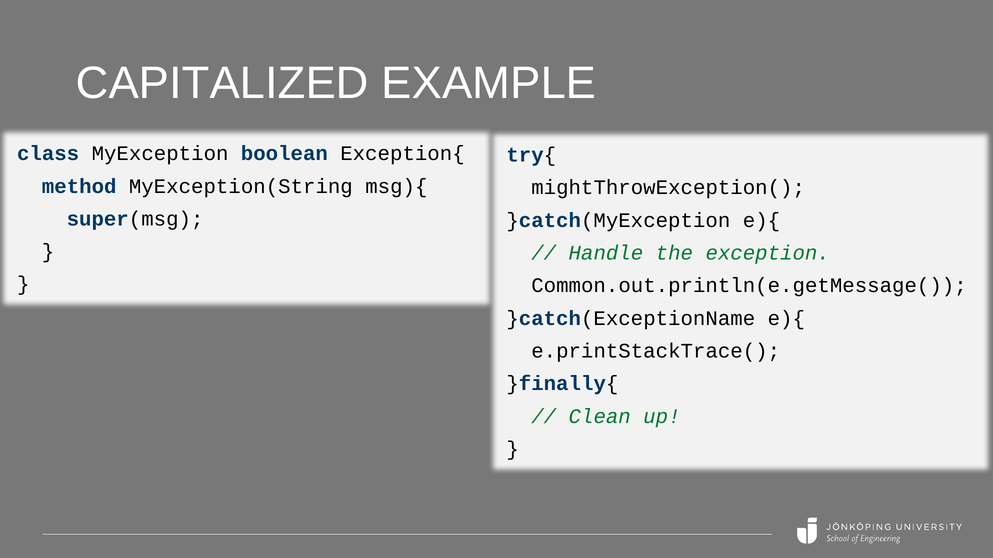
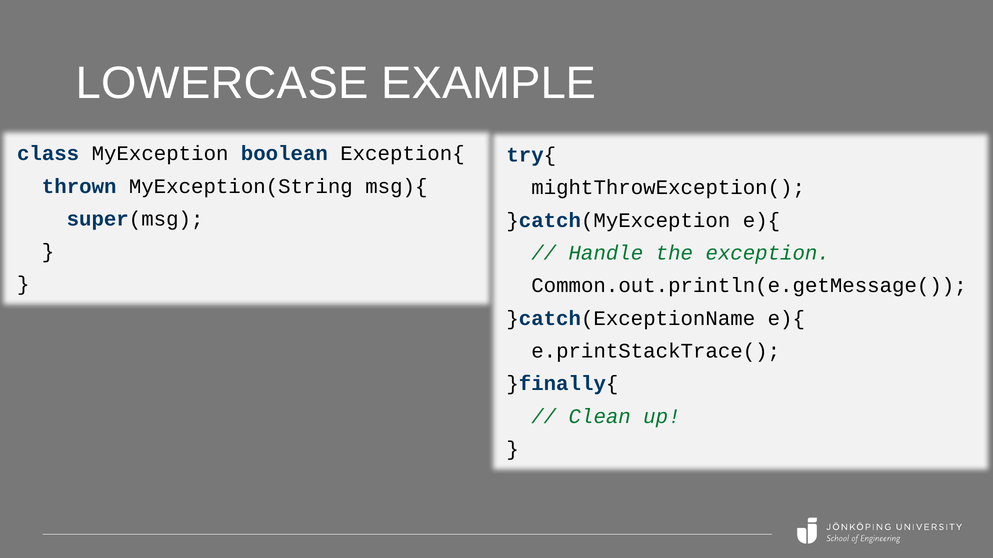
CAPITALIZED: CAPITALIZED -> LOWERCASE
method: method -> thrown
